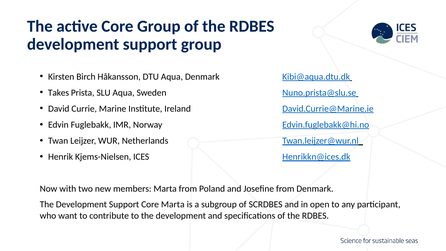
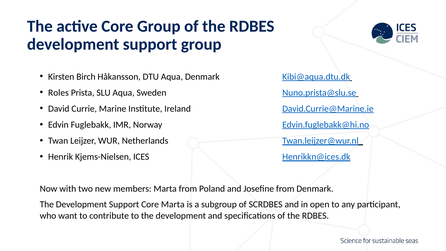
Takes: Takes -> Roles
